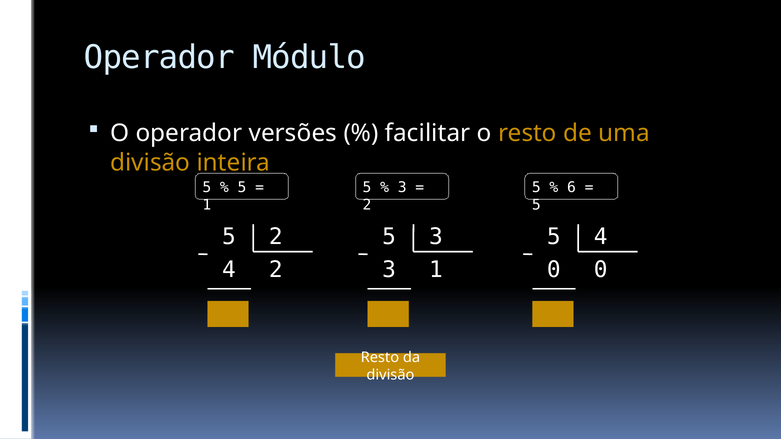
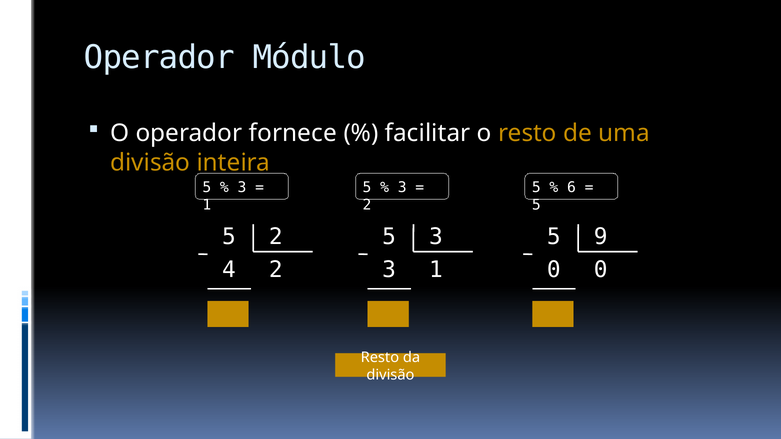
versões: versões -> fornece
5 at (242, 187): 5 -> 3
5 4: 4 -> 9
